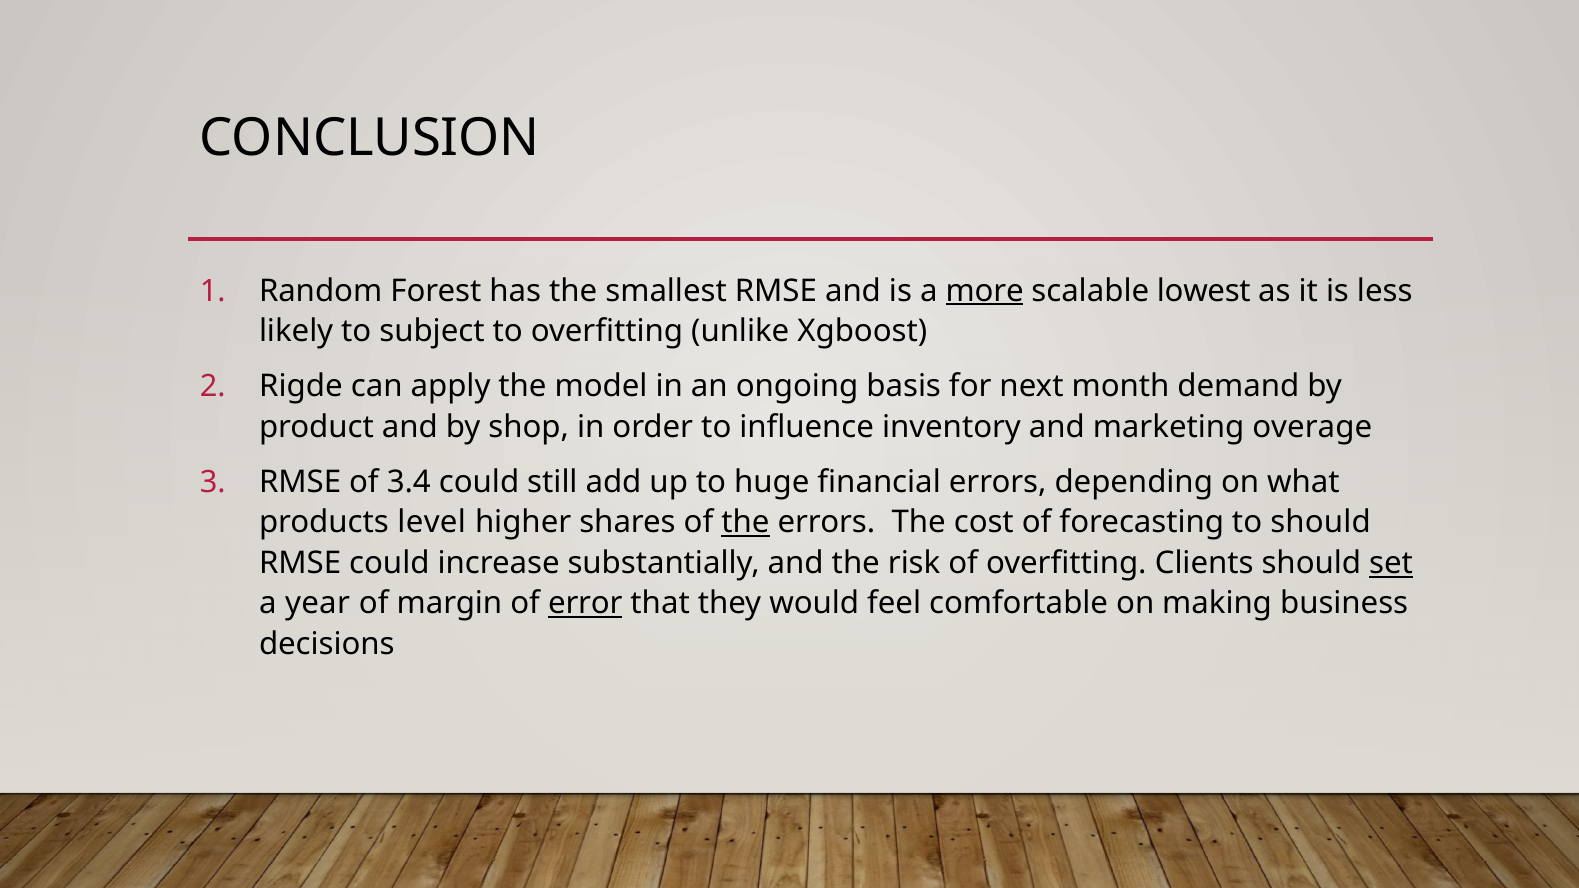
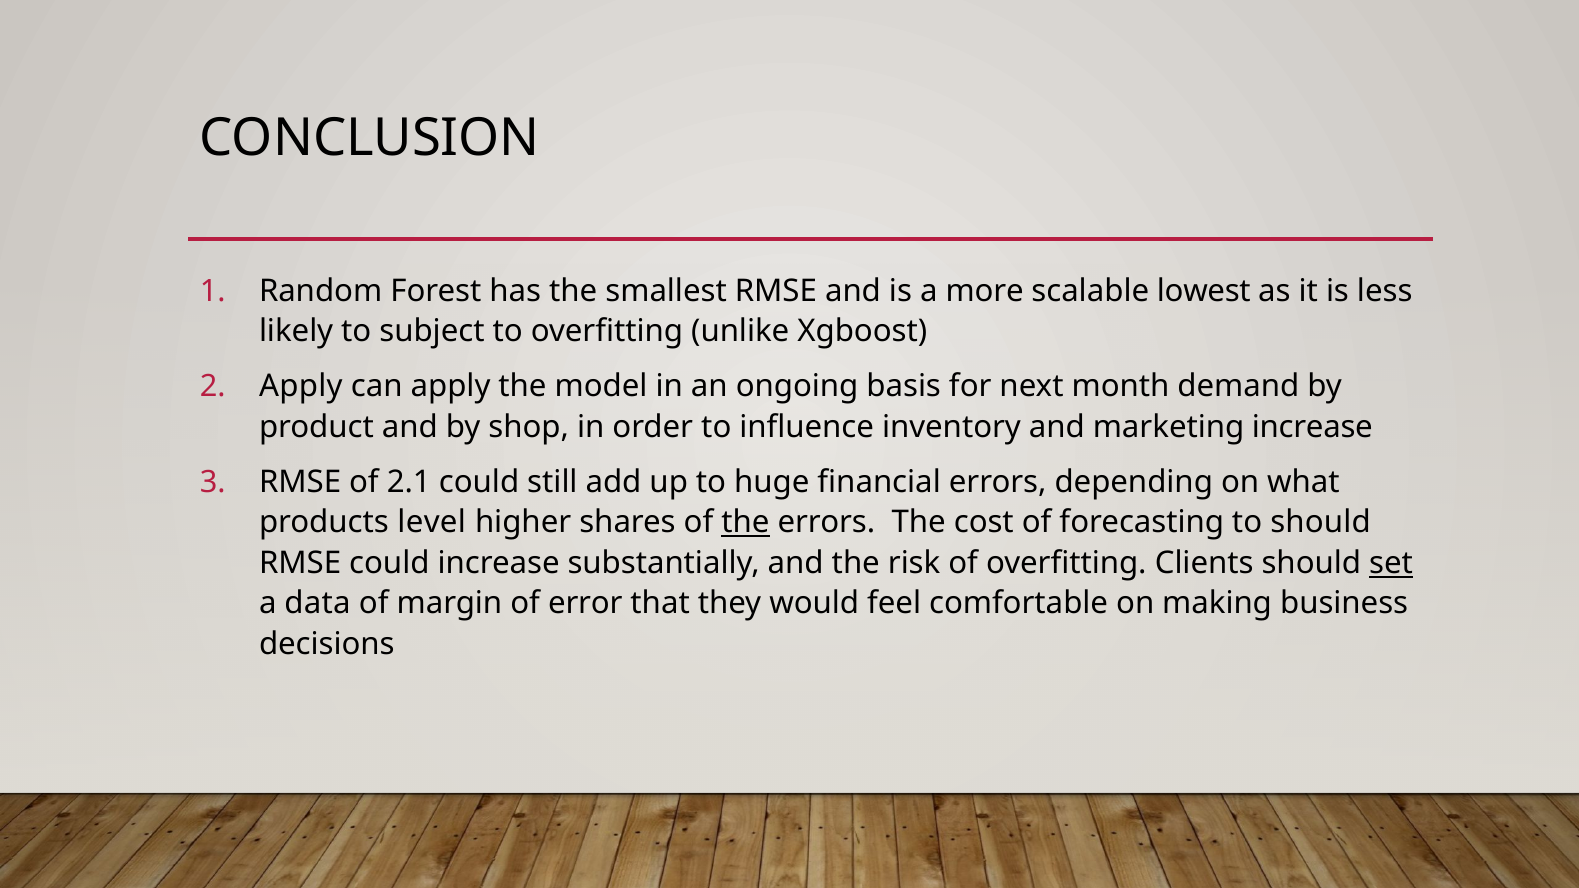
more underline: present -> none
Rigde at (301, 387): Rigde -> Apply
marketing overage: overage -> increase
3.4: 3.4 -> 2.1
year: year -> data
error underline: present -> none
